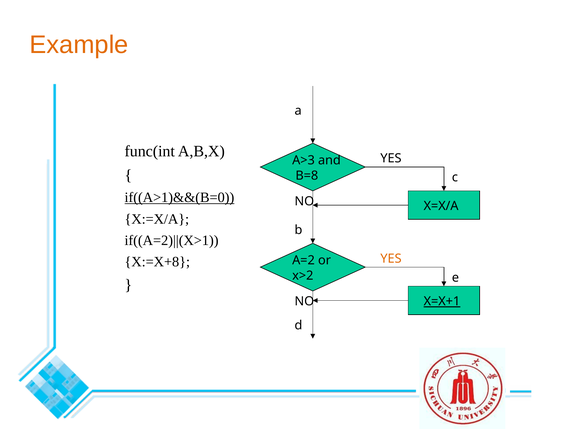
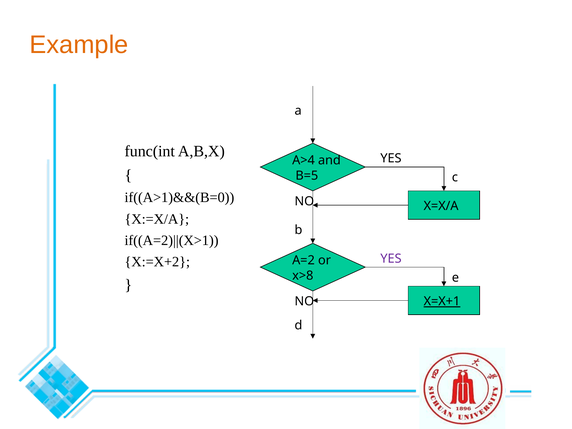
A>3: A>3 -> A>4
B=8: B=8 -> B=5
if((A>1)&&(B=0 underline: present -> none
YES at (391, 258) colour: orange -> purple
X:=X+8: X:=X+8 -> X:=X+2
x>2: x>2 -> x>8
